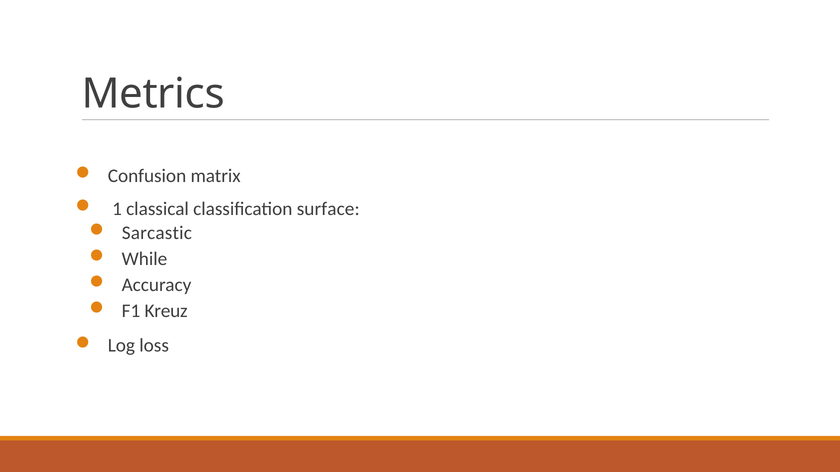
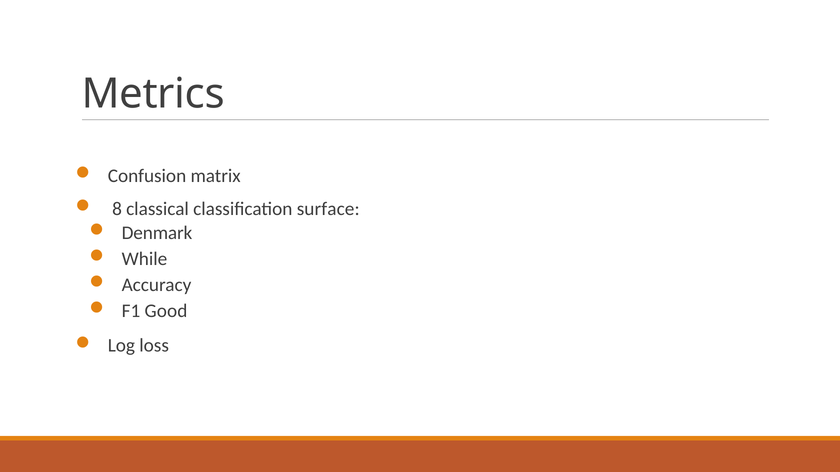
1: 1 -> 8
Sarcastic: Sarcastic -> Denmark
Kreuz: Kreuz -> Good
